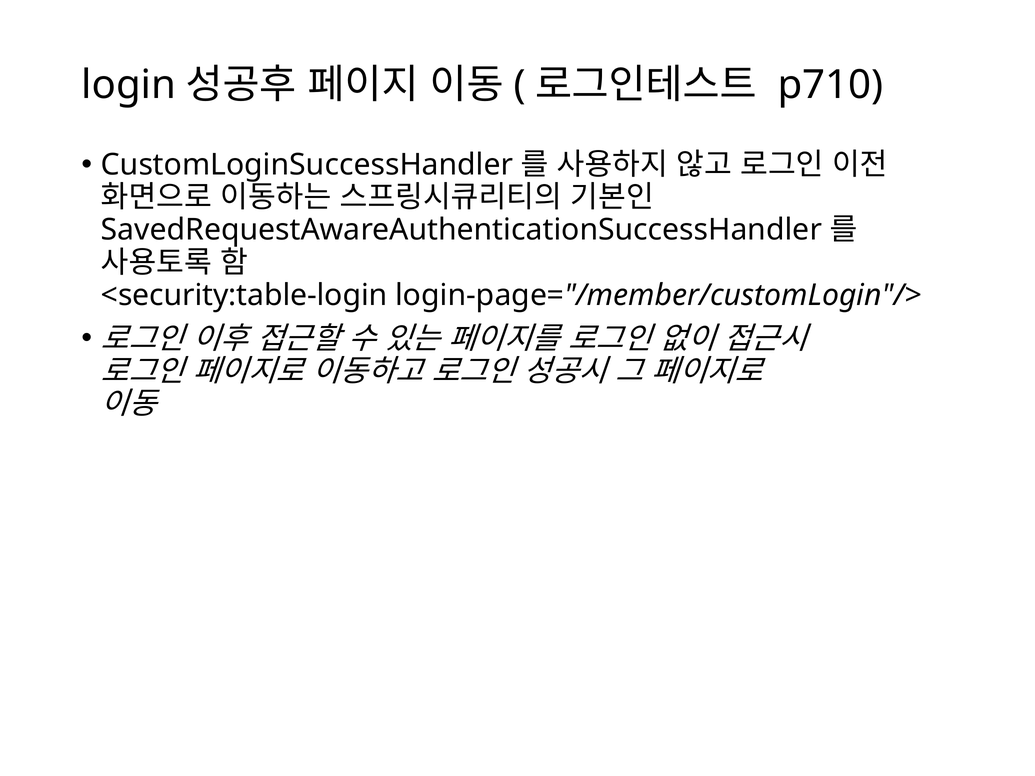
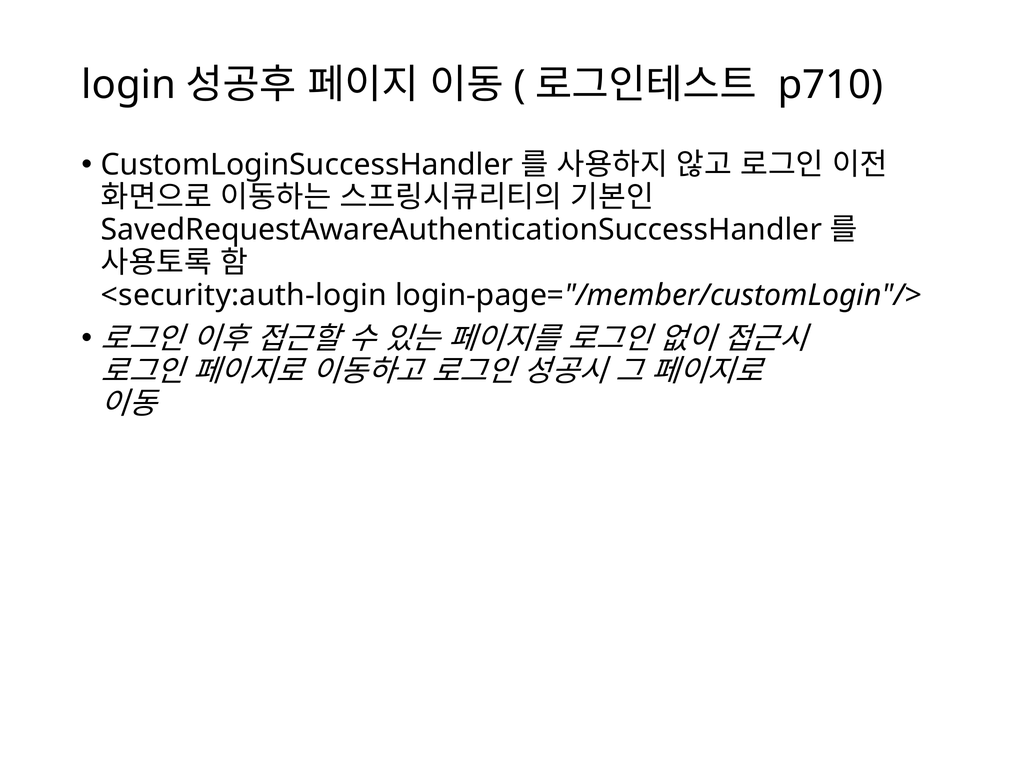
<security:table-login: <security:table-login -> <security:auth-login
